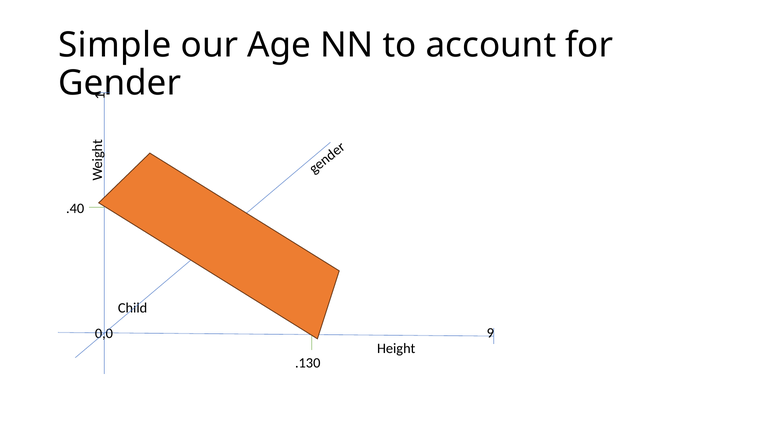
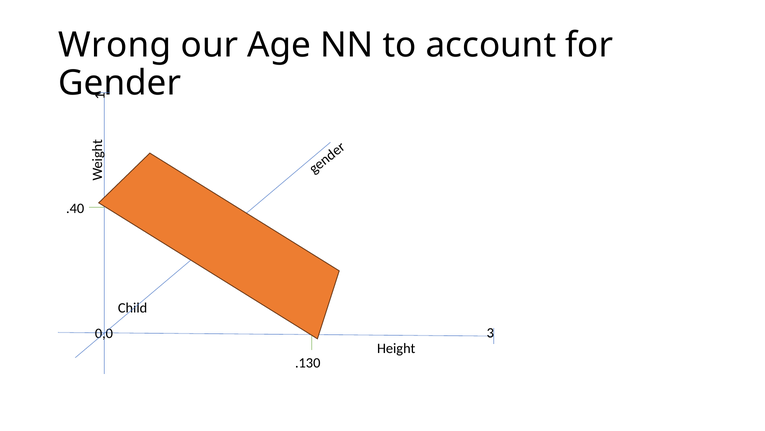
Simple: Simple -> Wrong
9: 9 -> 3
